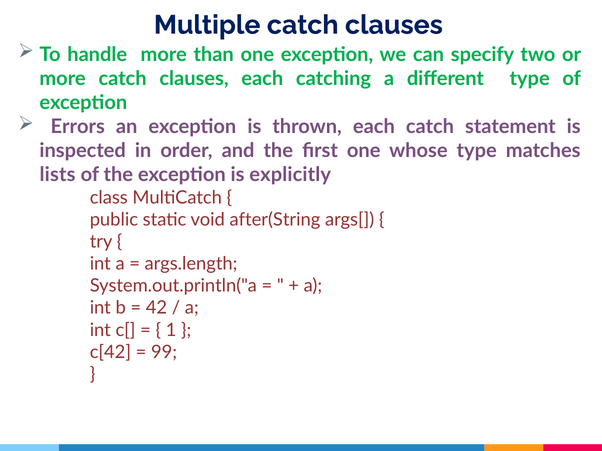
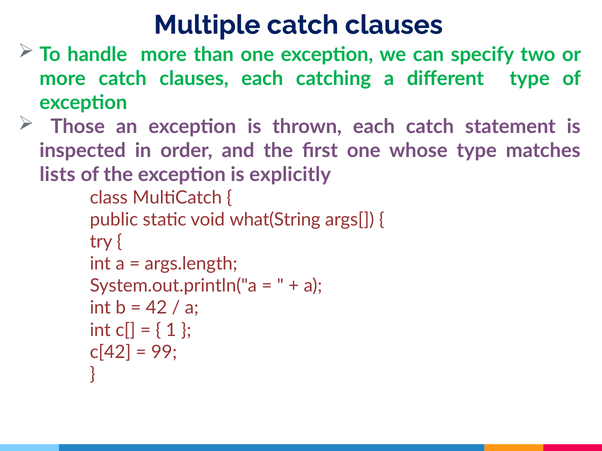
Errors: Errors -> Those
after(String: after(String -> what(String
